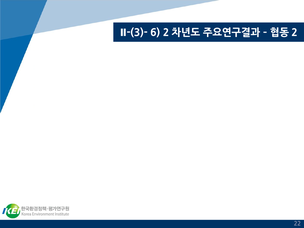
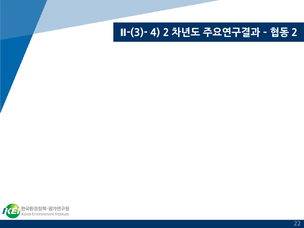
6: 6 -> 4
